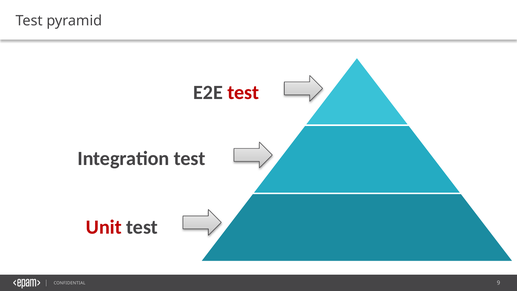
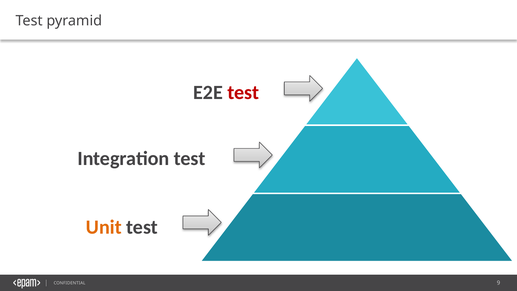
Unit colour: red -> orange
